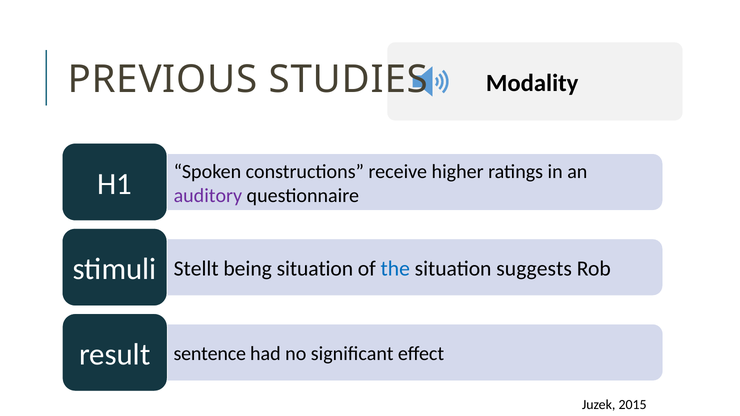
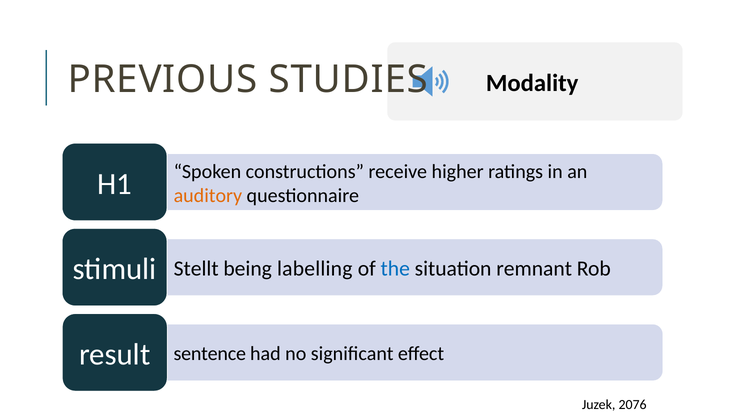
auditory colour: purple -> orange
being situation: situation -> labelling
suggests: suggests -> remnant
2015: 2015 -> 2076
